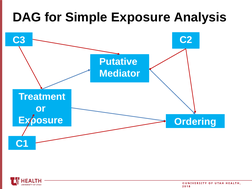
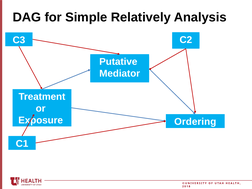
Simple Exposure: Exposure -> Relatively
